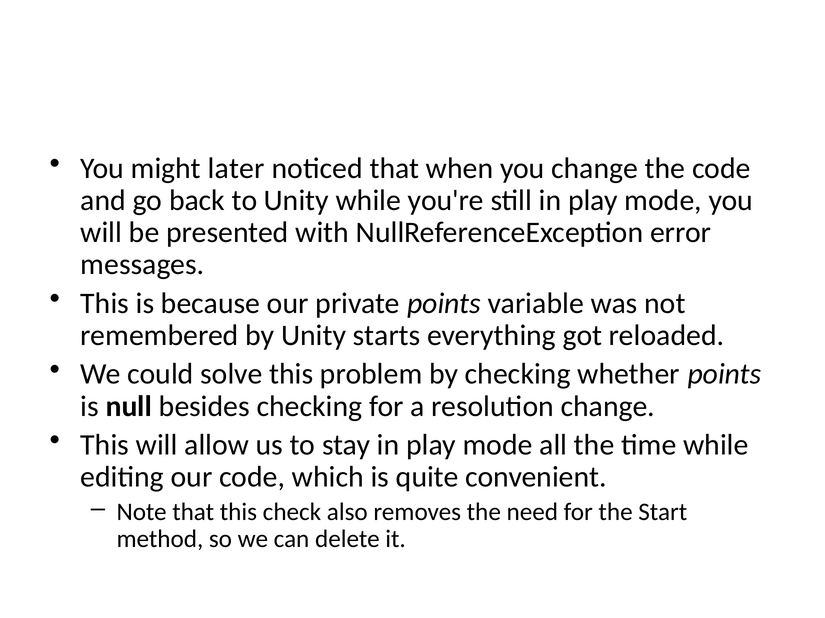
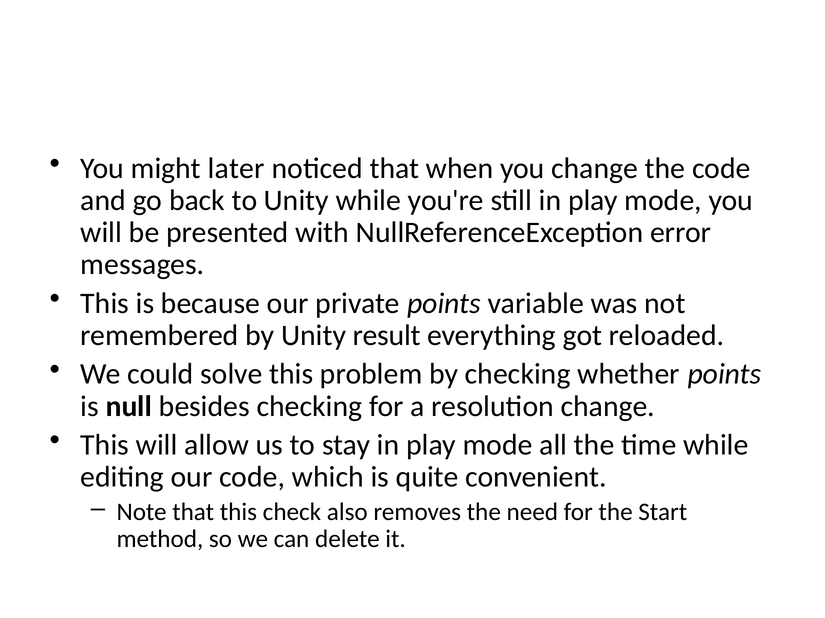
starts: starts -> result
